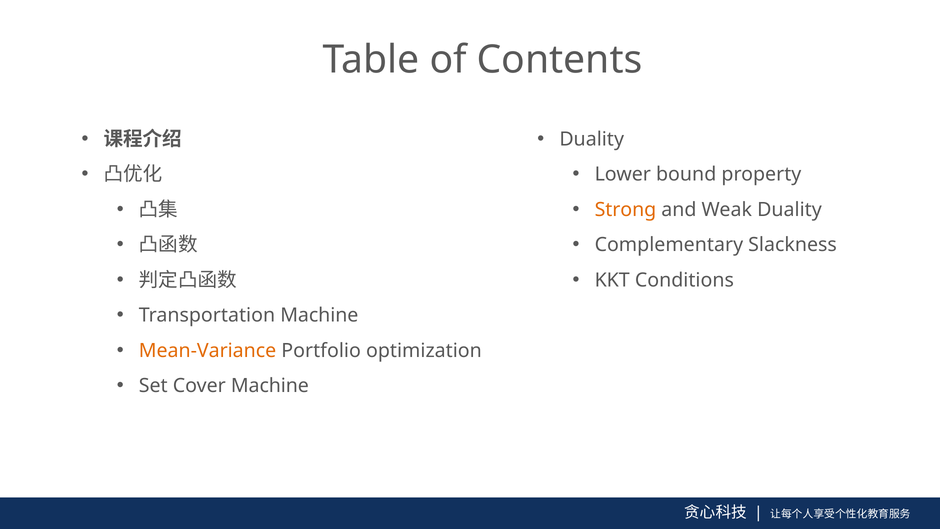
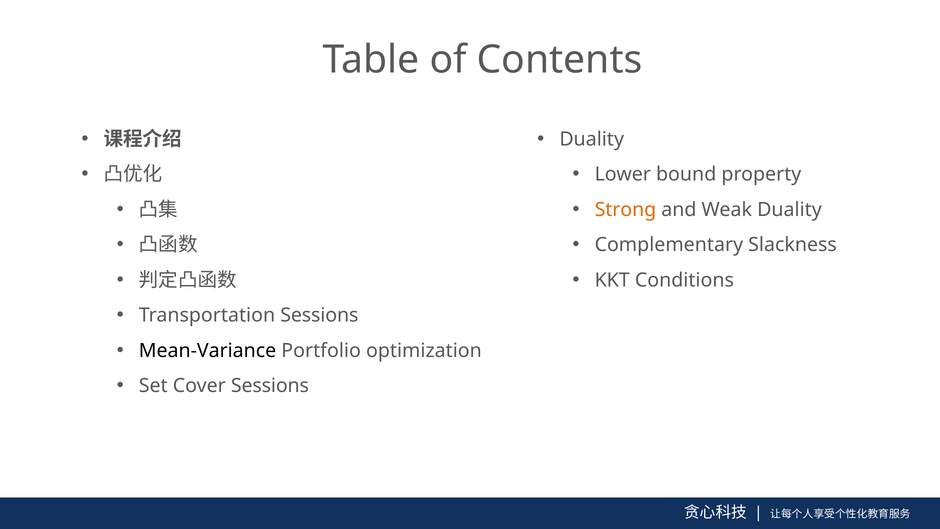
Transportation Machine: Machine -> Sessions
Mean-Variance colour: orange -> black
Cover Machine: Machine -> Sessions
